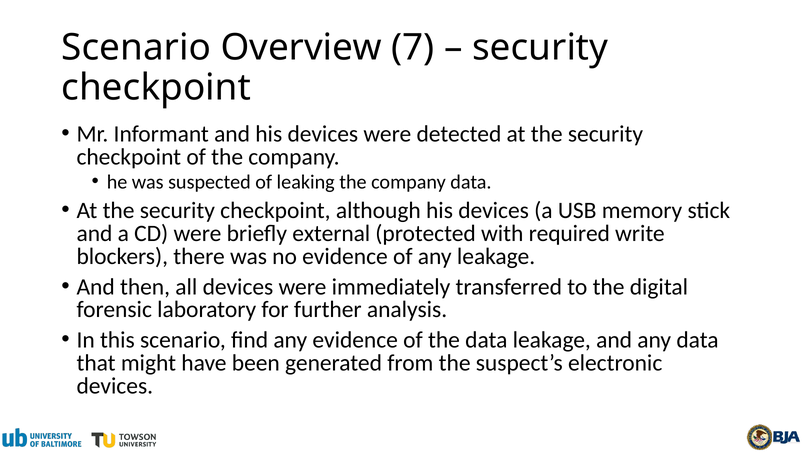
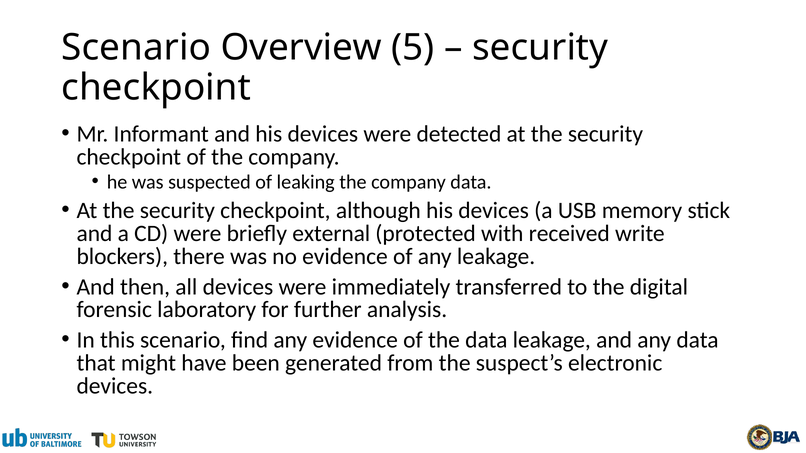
7: 7 -> 5
required: required -> received
